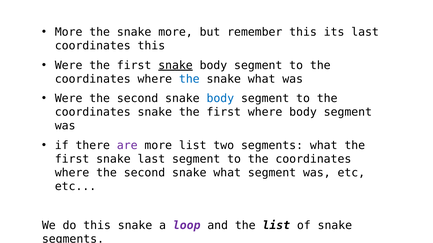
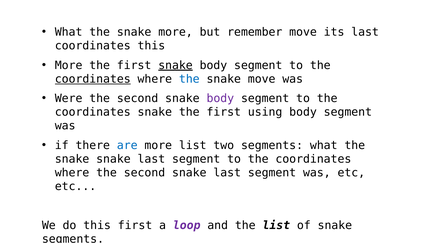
More at (69, 32): More -> What
remember this: this -> move
Were at (69, 65): Were -> More
coordinates at (93, 79) underline: none -> present
what at (262, 79): what -> move
body at (220, 99) colour: blue -> purple
first where: where -> using
are colour: purple -> blue
first at (72, 159): first -> snake
second snake what: what -> last
this snake: snake -> first
